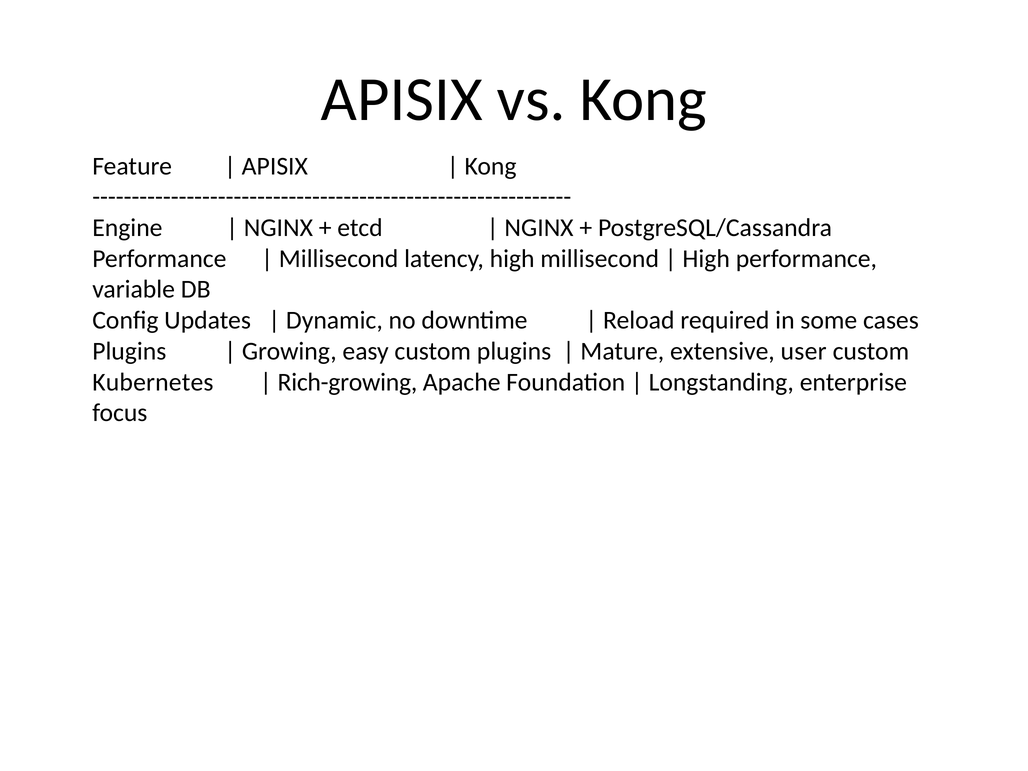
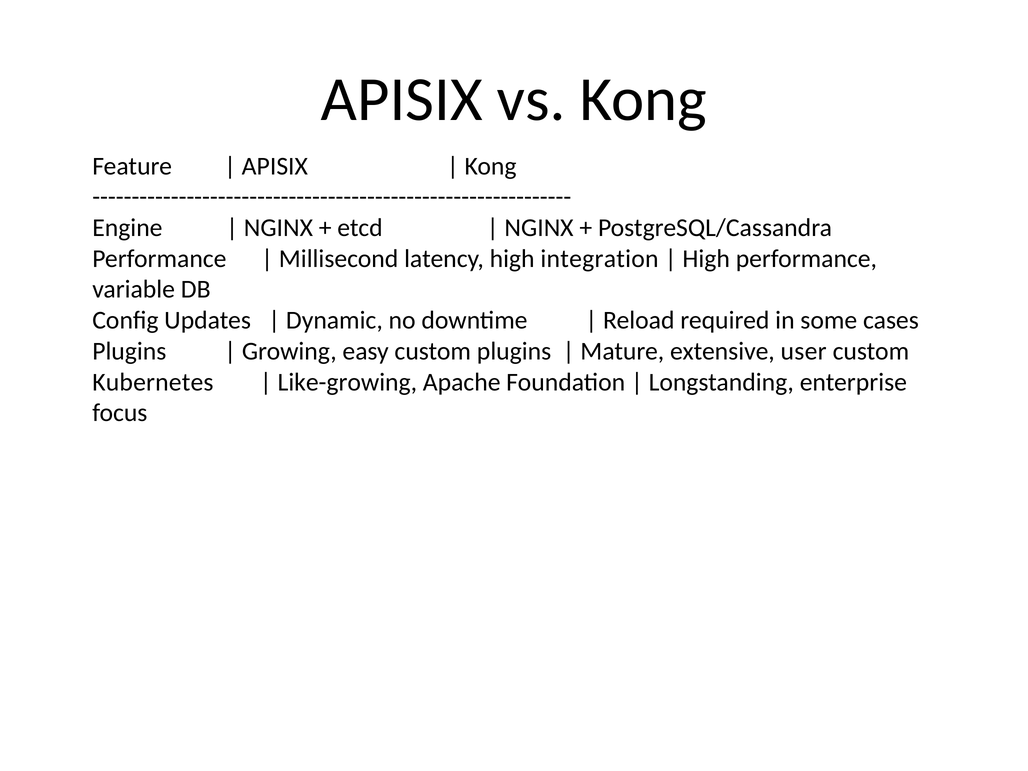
high millisecond: millisecond -> integration
Rich-growing: Rich-growing -> Like-growing
